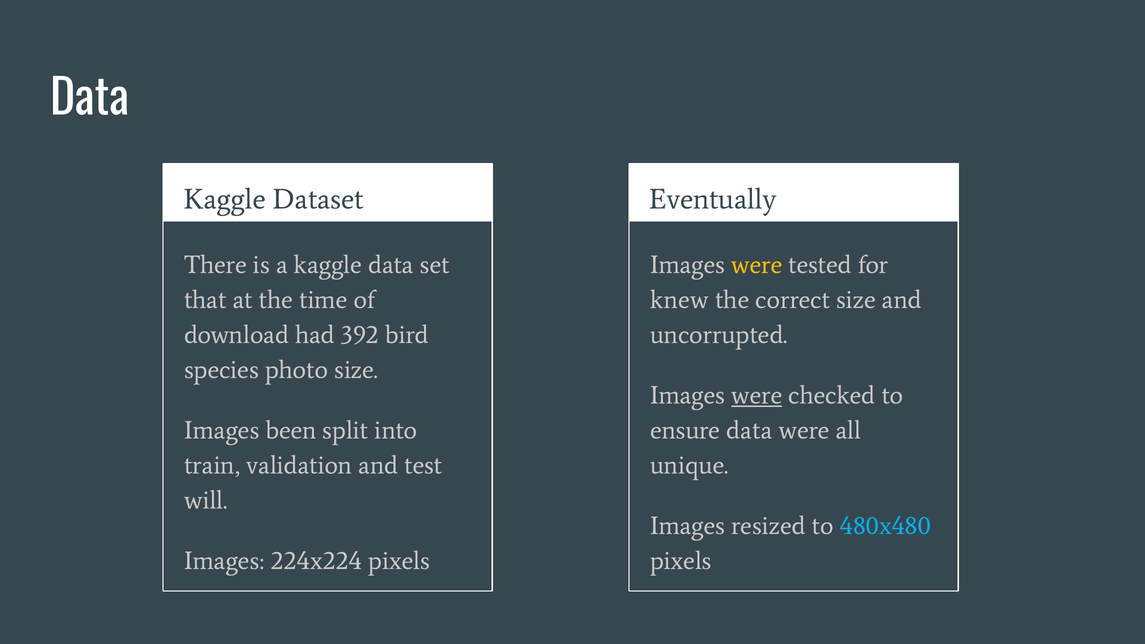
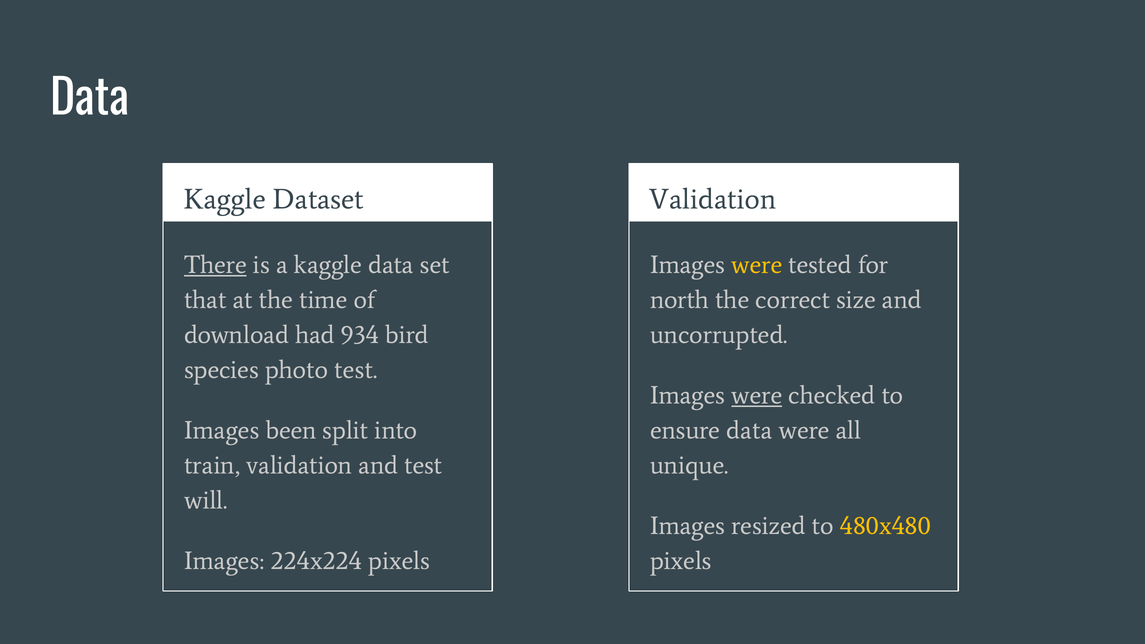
Eventually at (713, 199): Eventually -> Validation
There underline: none -> present
knew: knew -> north
392: 392 -> 934
photo size: size -> test
480x480 colour: light blue -> yellow
